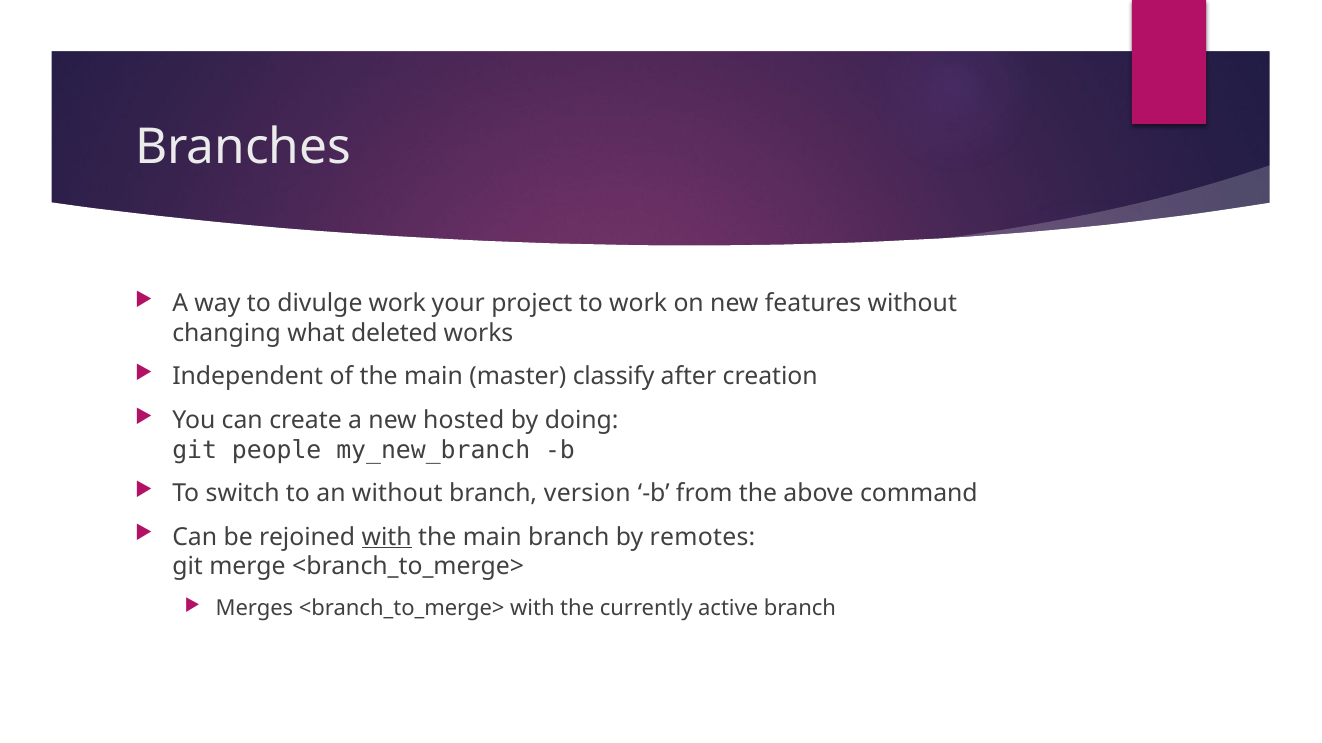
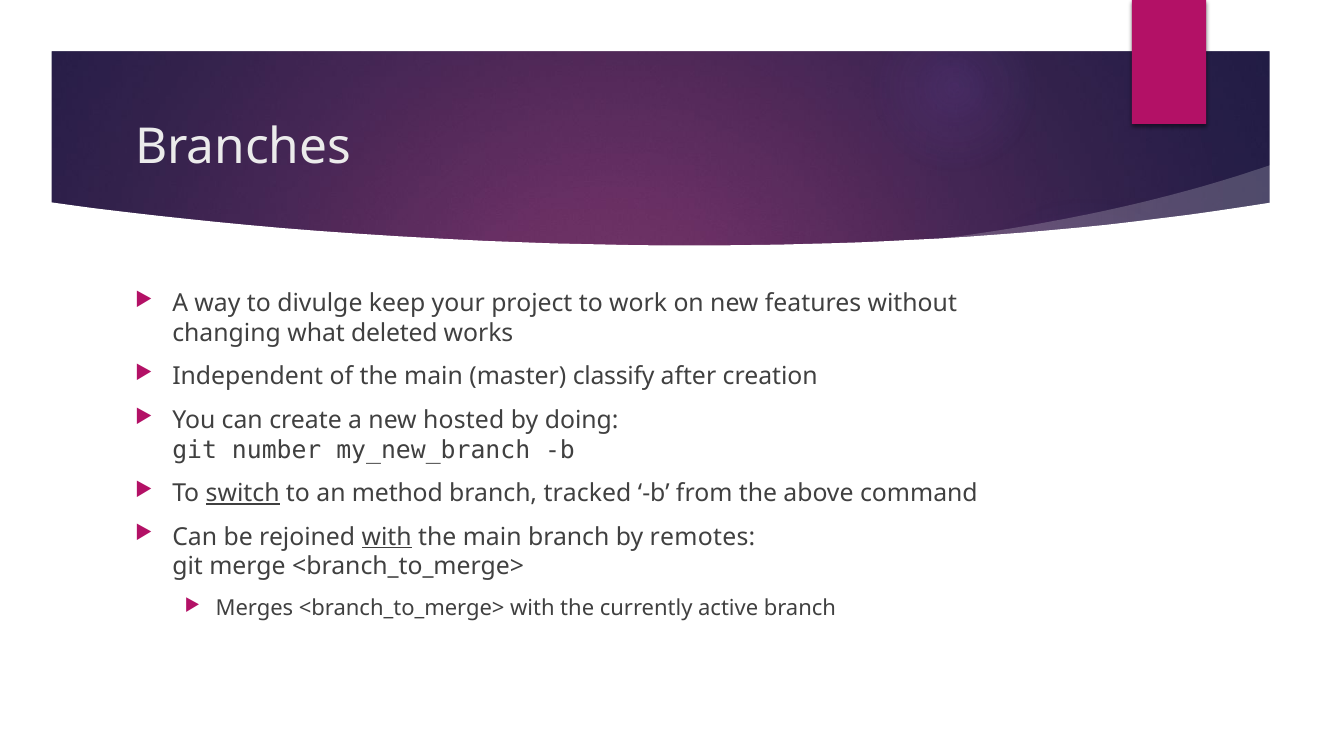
divulge work: work -> keep
people: people -> number
switch underline: none -> present
an without: without -> method
version: version -> tracked
